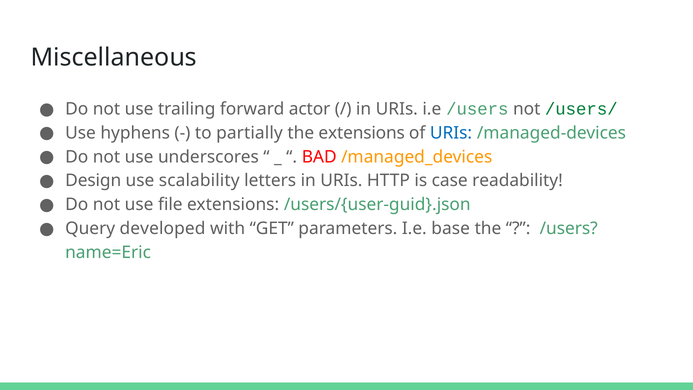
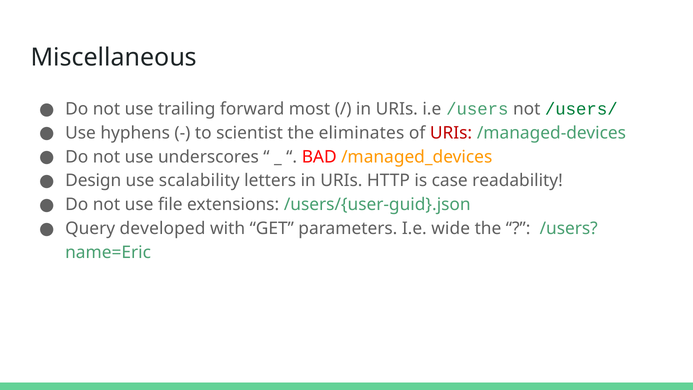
actor: actor -> most
partially: partially -> scientist
the extensions: extensions -> eliminates
URIs at (451, 133) colour: blue -> red
base: base -> wide
